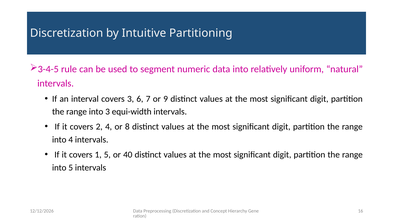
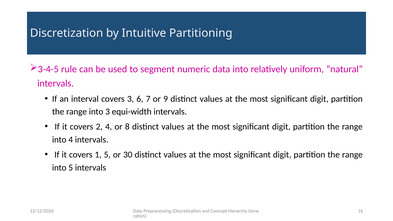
40: 40 -> 30
